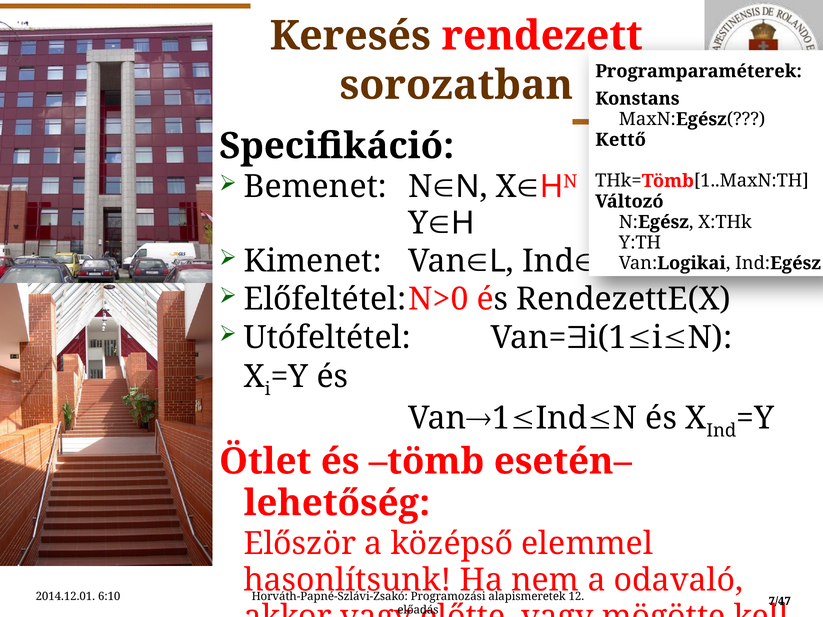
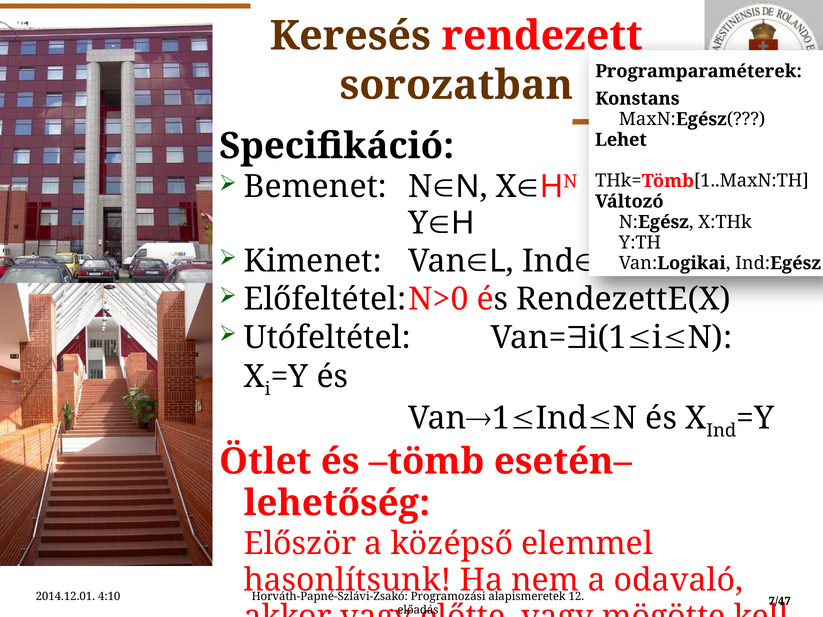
Kettő: Kettő -> Lehet
6:10: 6:10 -> 4:10
